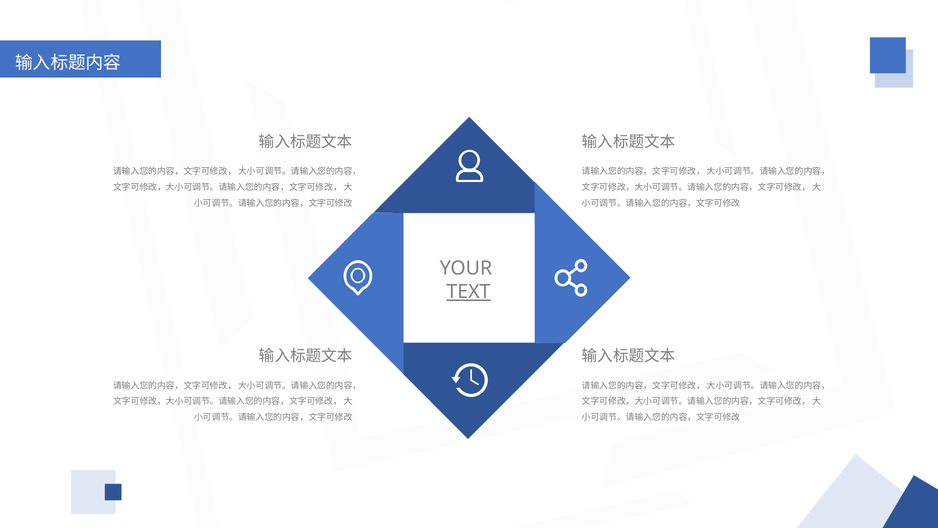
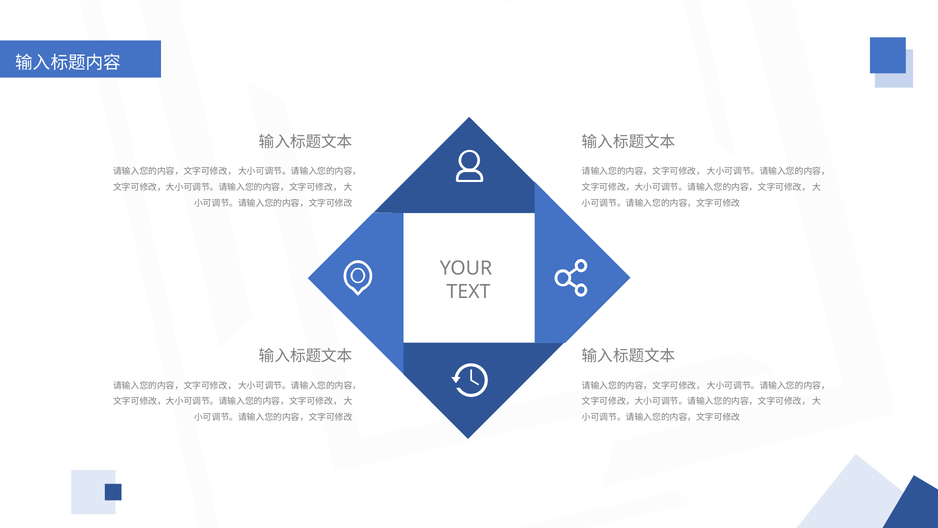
TEXT underline: present -> none
